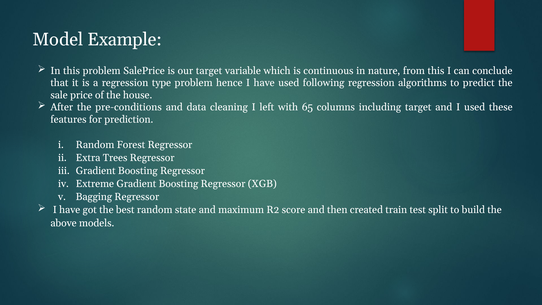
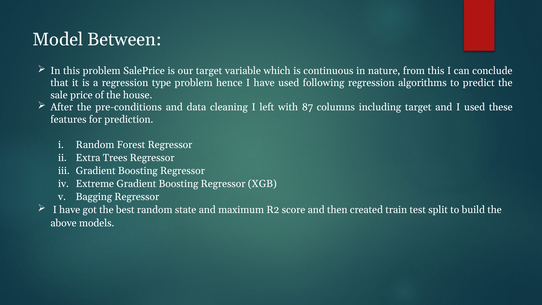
Example: Example -> Between
65: 65 -> 87
